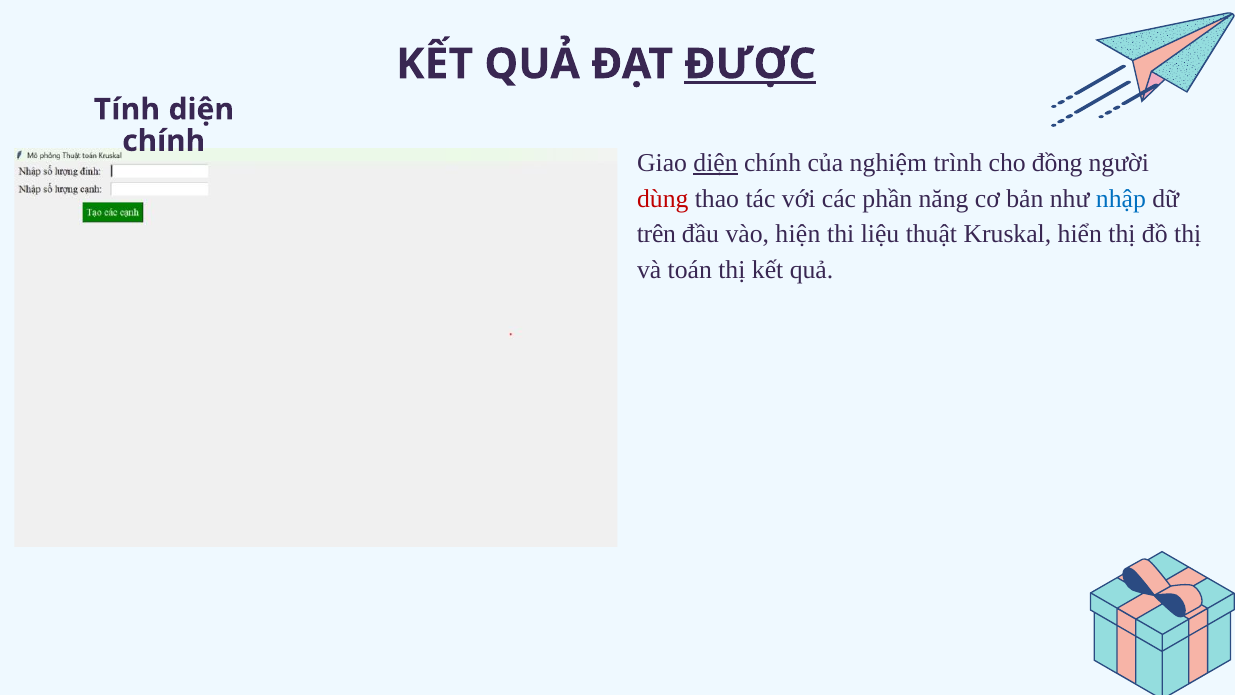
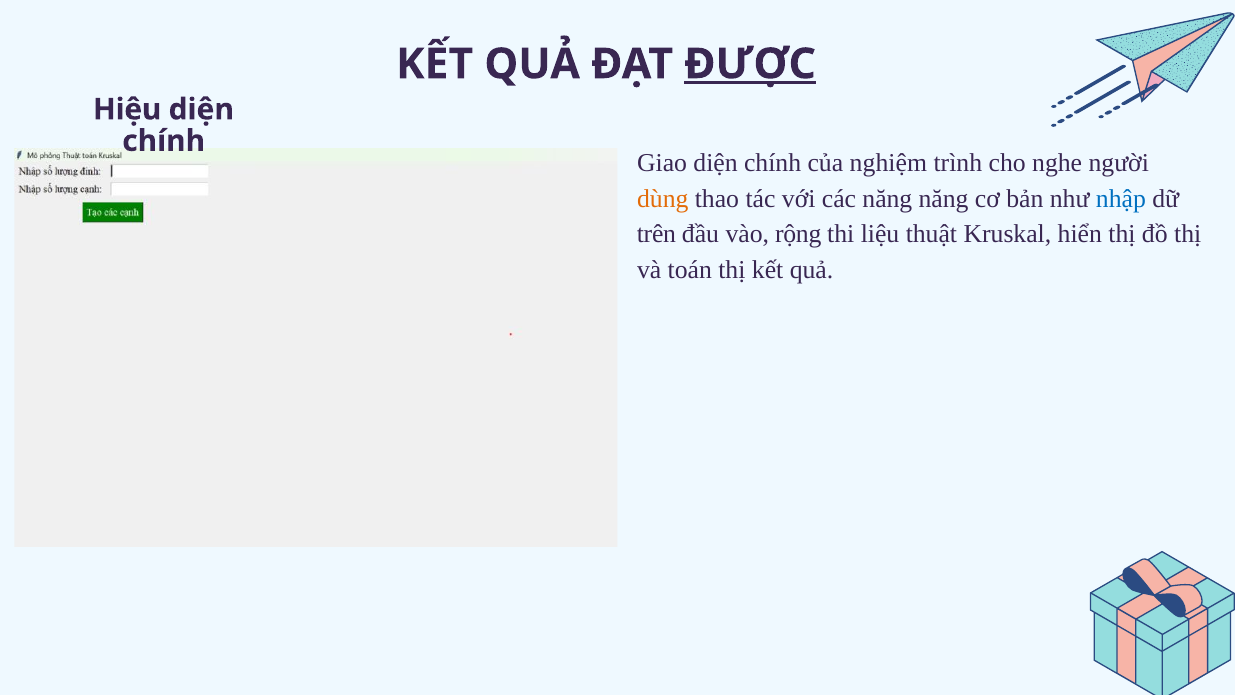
Tính: Tính -> Hiệu
diện at (716, 163) underline: present -> none
đồng: đồng -> nghe
dùng colour: red -> orange
các phần: phần -> năng
hiện: hiện -> rộng
